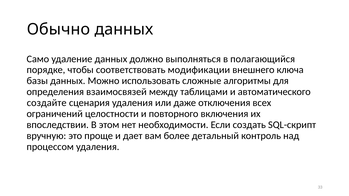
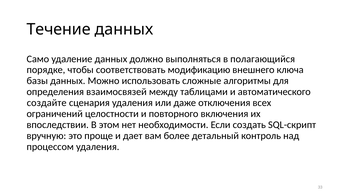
Обычно: Обычно -> Течение
модификации: модификации -> модификацию
